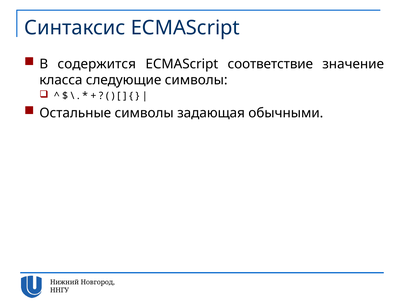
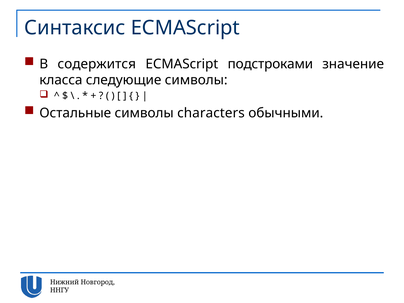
соответствие: соответствие -> подстроками
задающая: задающая -> characters
